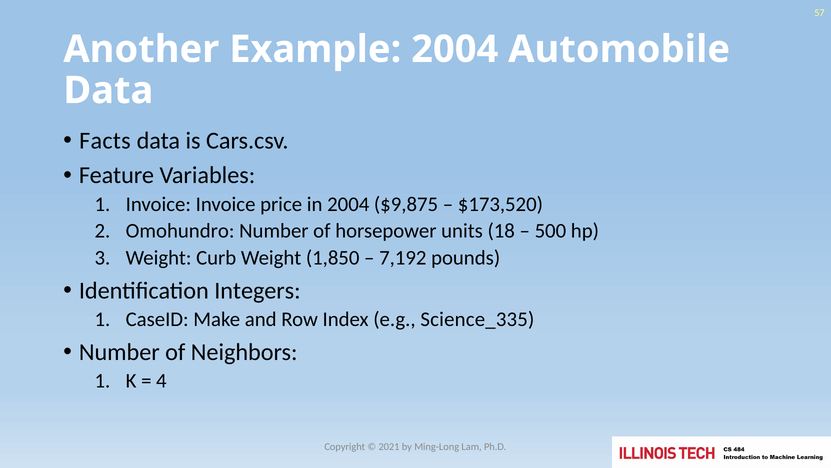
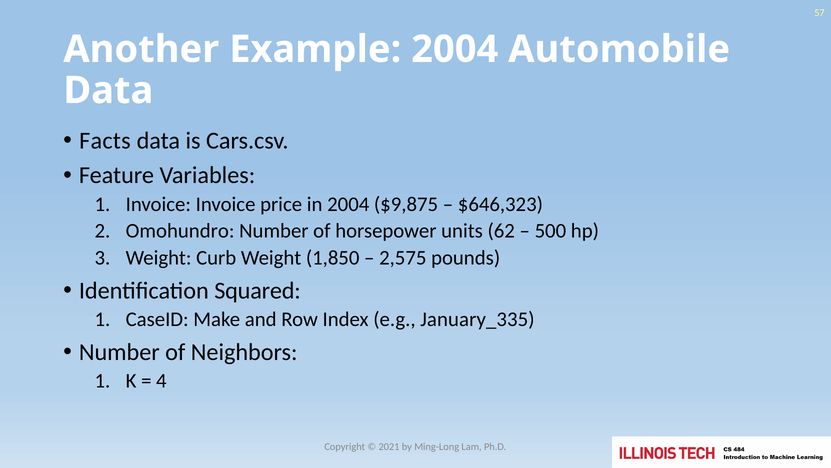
$173,520: $173,520 -> $646,323
18: 18 -> 62
7,192: 7,192 -> 2,575
Integers: Integers -> Squared
Science_335: Science_335 -> January_335
